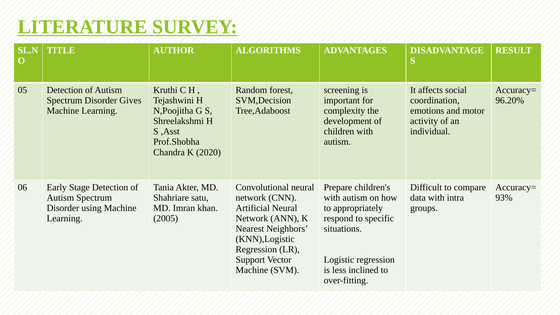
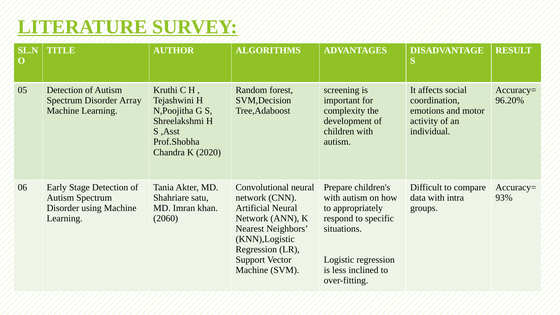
Gives: Gives -> Array
2005: 2005 -> 2060
